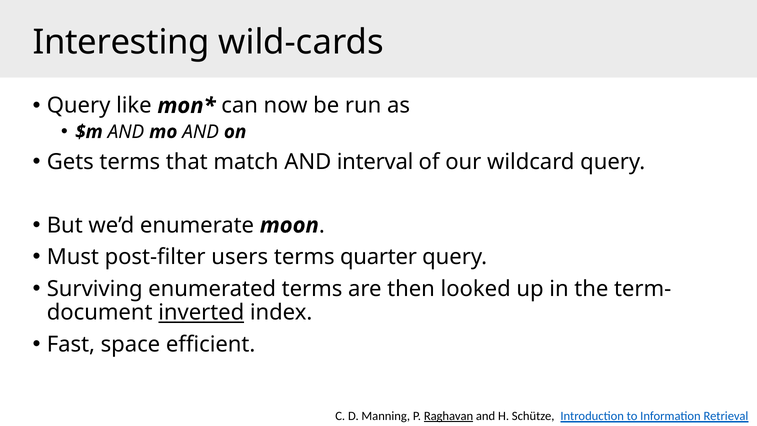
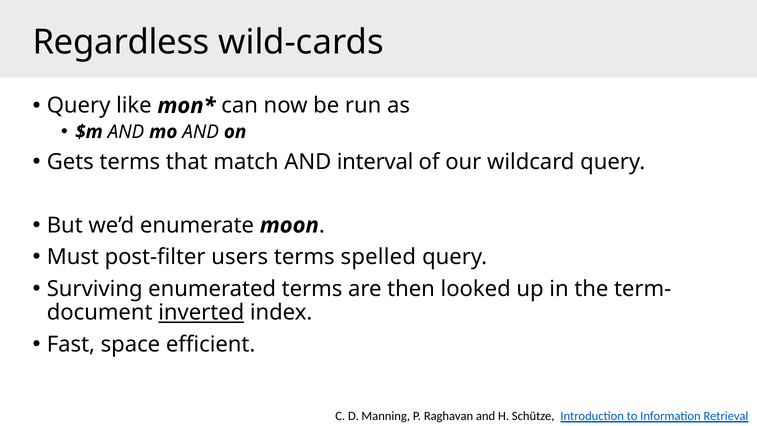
Interesting: Interesting -> Regardless
quarter: quarter -> spelled
Raghavan underline: present -> none
